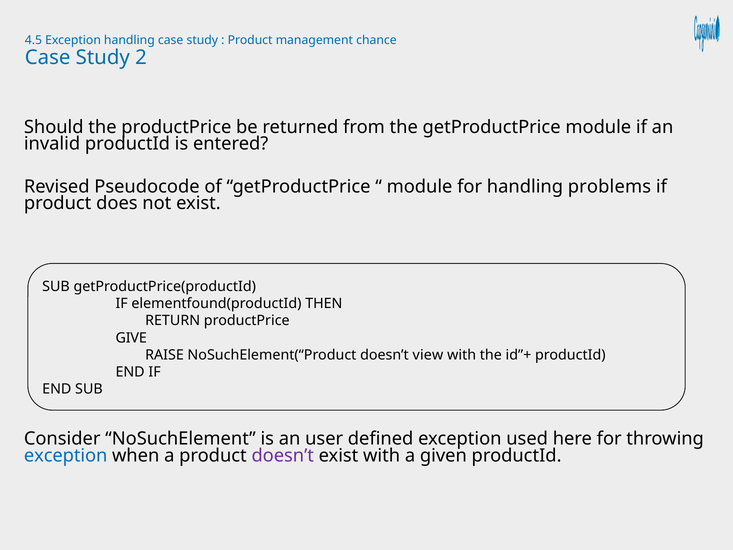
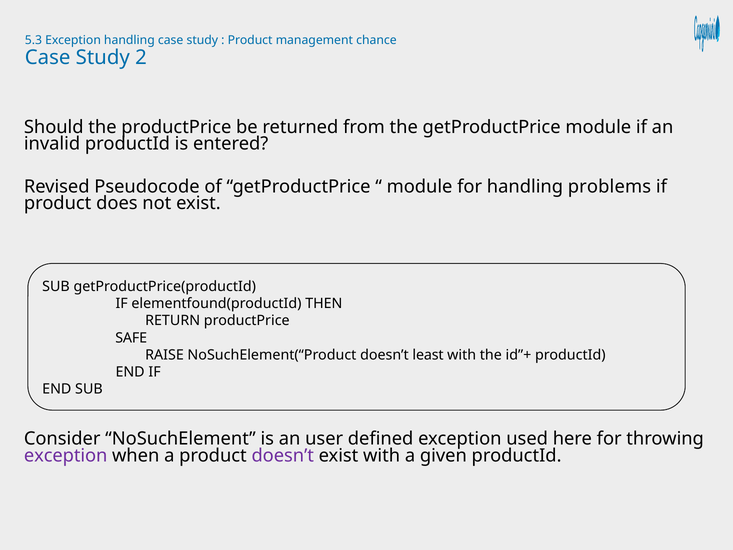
4.5: 4.5 -> 5.3
GIVE: GIVE -> SAFE
view: view -> least
exception at (66, 455) colour: blue -> purple
